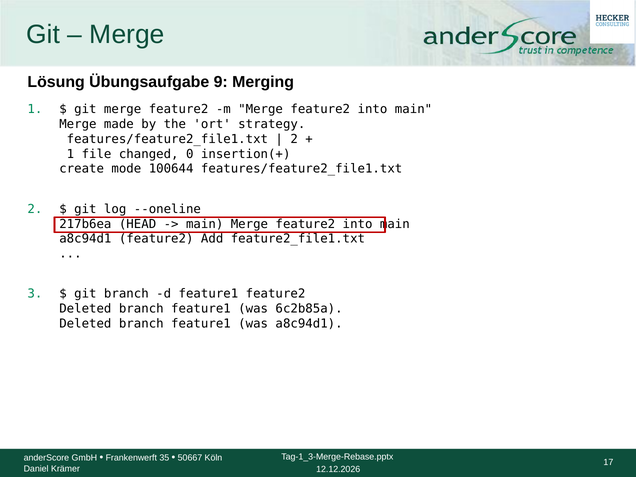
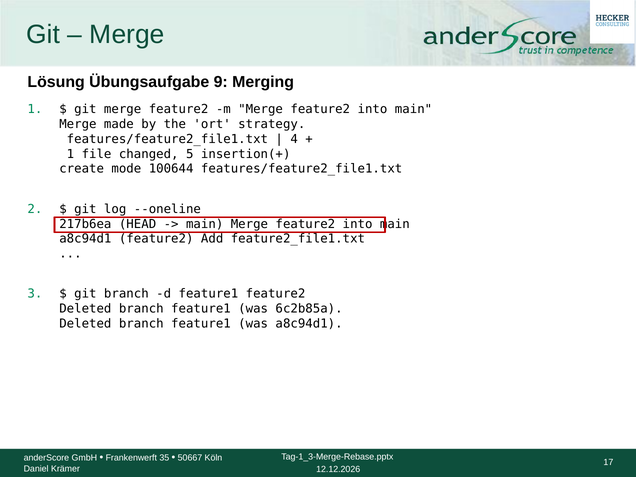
2 at (294, 139): 2 -> 4
0: 0 -> 5
